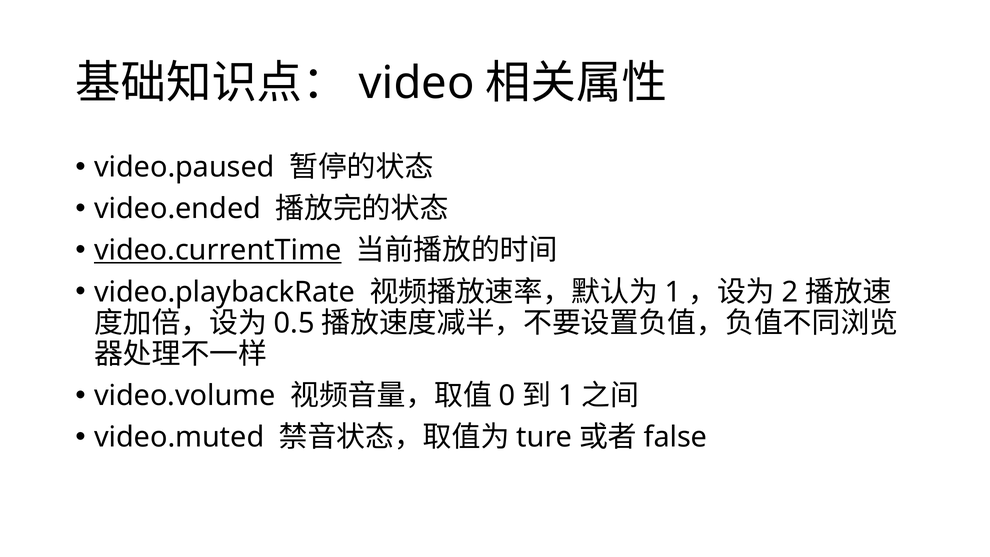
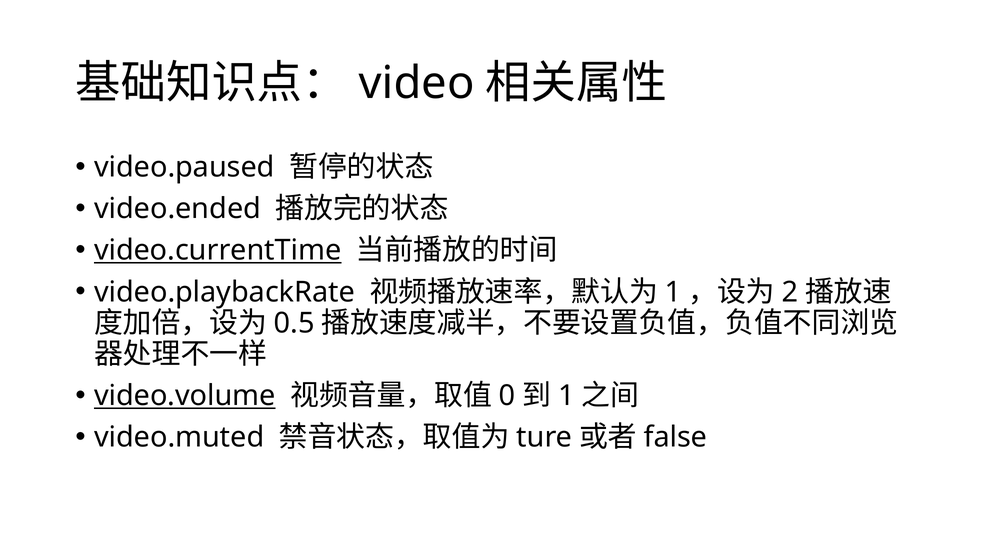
video.volume underline: none -> present
